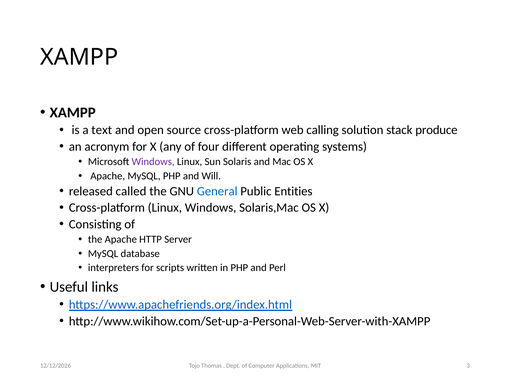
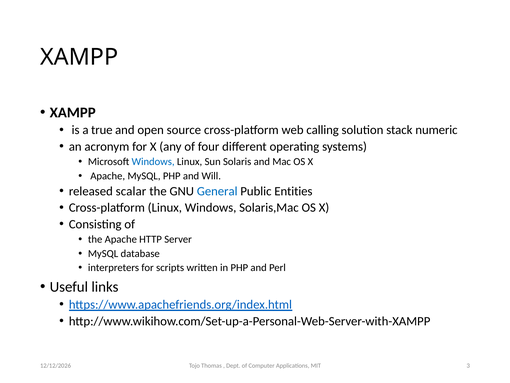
text: text -> true
produce: produce -> numeric
Windows at (153, 162) colour: purple -> blue
called: called -> scalar
